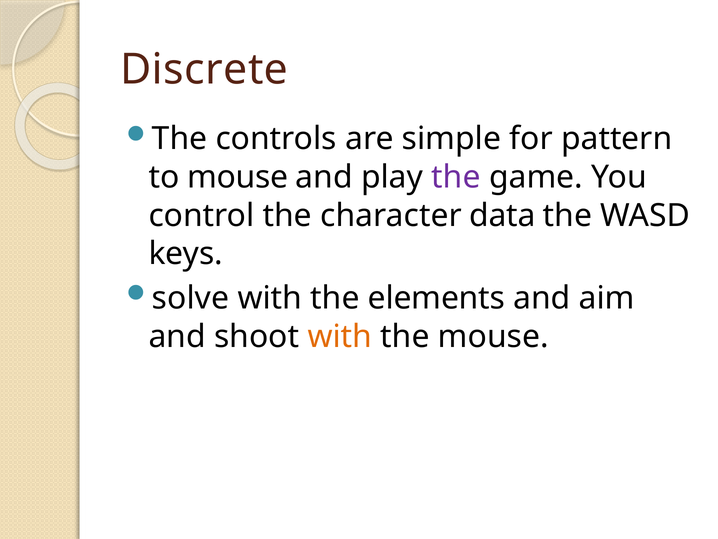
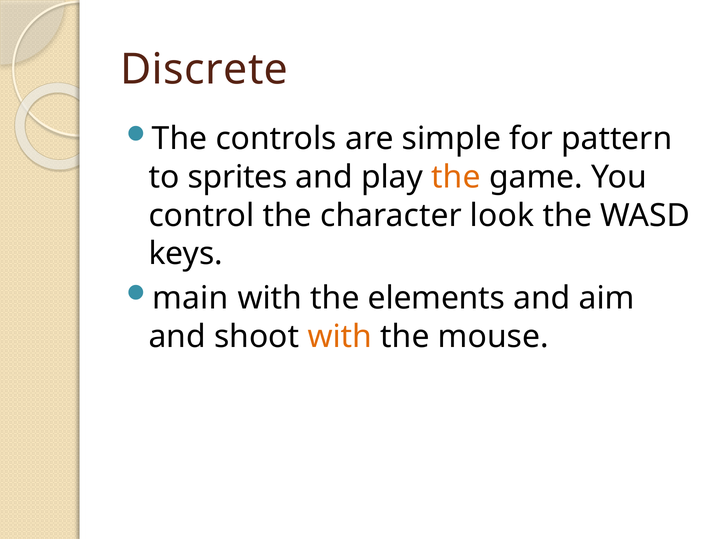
to mouse: mouse -> sprites
the at (456, 177) colour: purple -> orange
data: data -> look
solve: solve -> main
